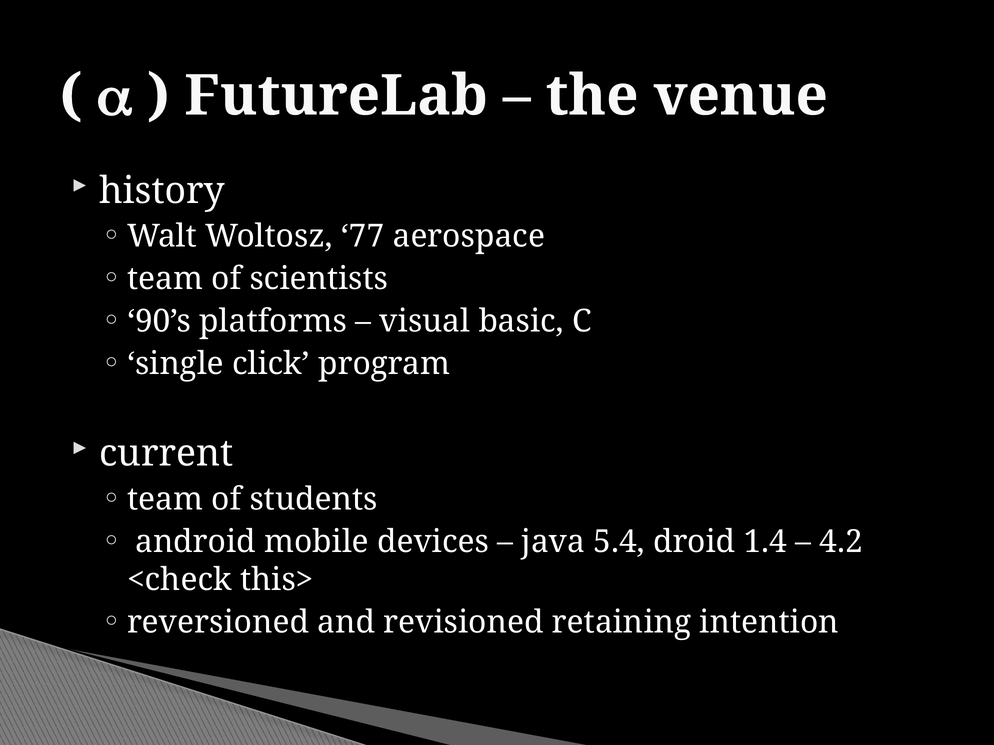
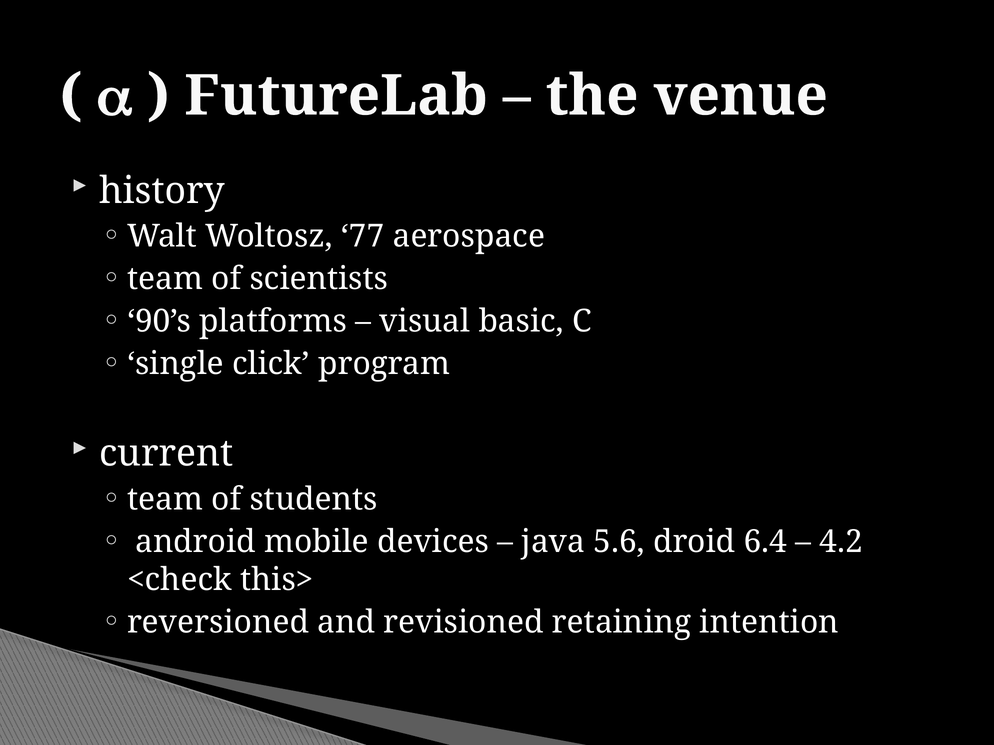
5.4: 5.4 -> 5.6
1.4: 1.4 -> 6.4
